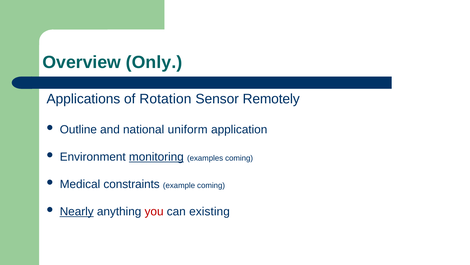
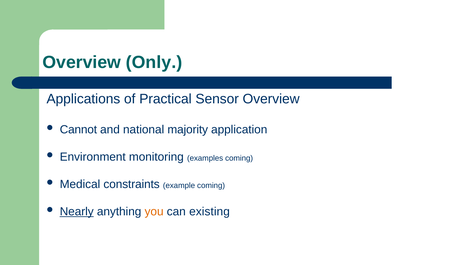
Rotation: Rotation -> Practical
Sensor Remotely: Remotely -> Overview
Outline: Outline -> Cannot
uniform: uniform -> majority
monitoring underline: present -> none
you colour: red -> orange
